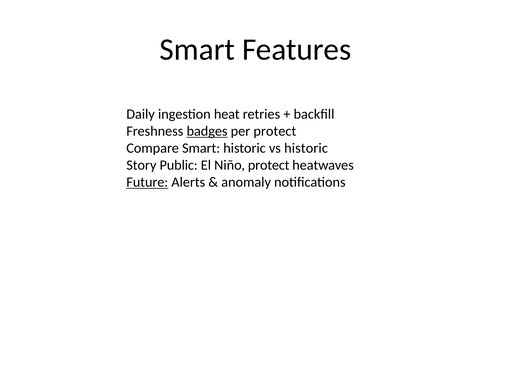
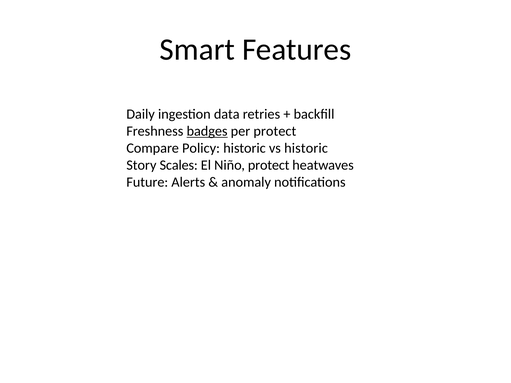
heat: heat -> data
Compare Smart: Smart -> Policy
Public: Public -> Scales
Future underline: present -> none
